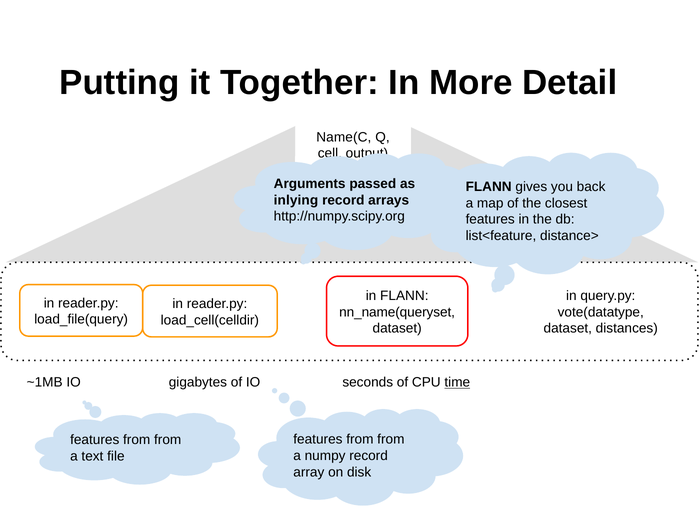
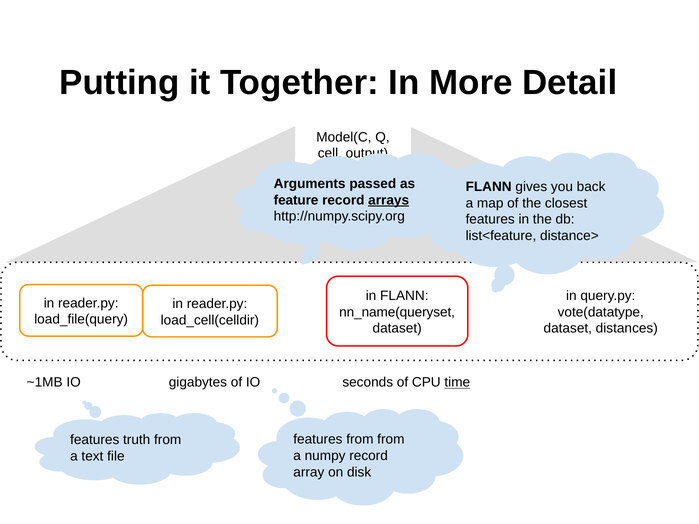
Name(C: Name(C -> Model(C
inlying: inlying -> feature
arrays underline: none -> present
from at (137, 440): from -> truth
